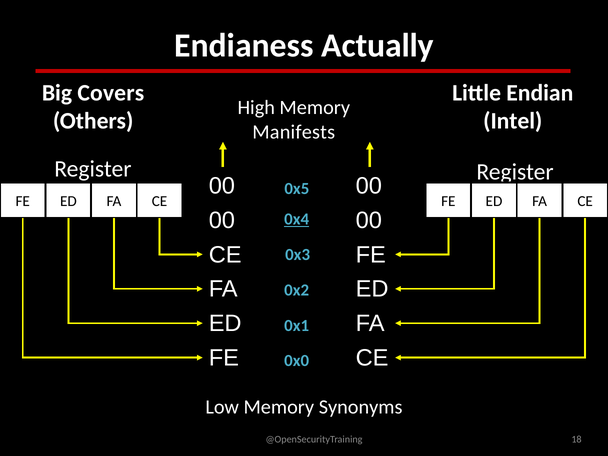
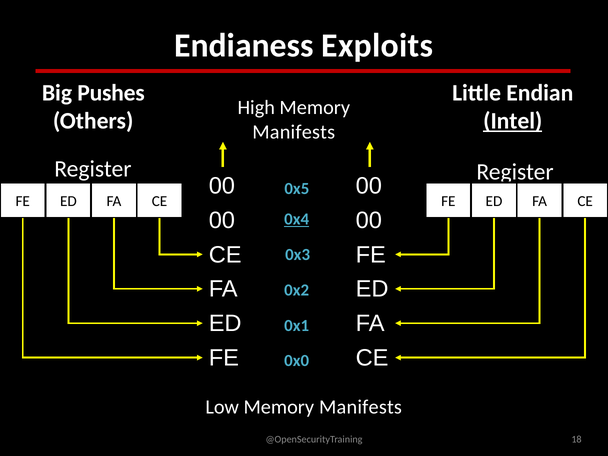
Actually: Actually -> Exploits
Covers: Covers -> Pushes
Intel underline: none -> present
Low Memory Synonyms: Synonyms -> Manifests
